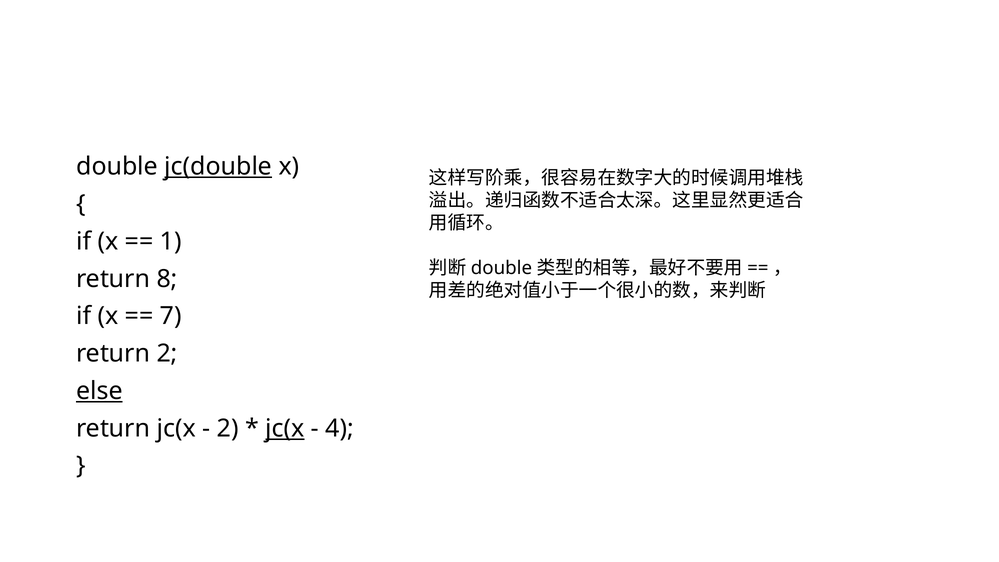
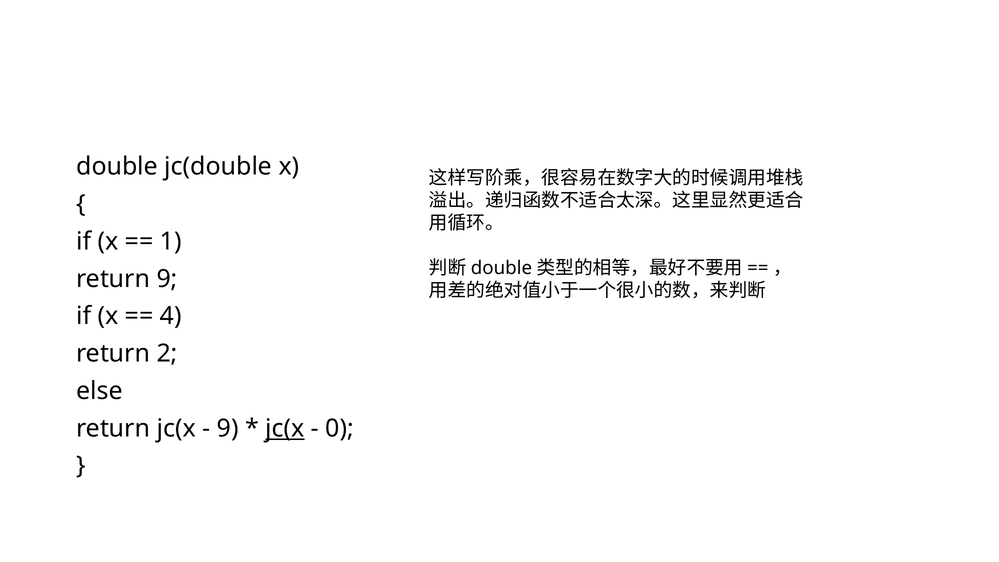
jc(double underline: present -> none
return 8: 8 -> 9
7: 7 -> 4
else underline: present -> none
2 at (228, 428): 2 -> 9
4: 4 -> 0
